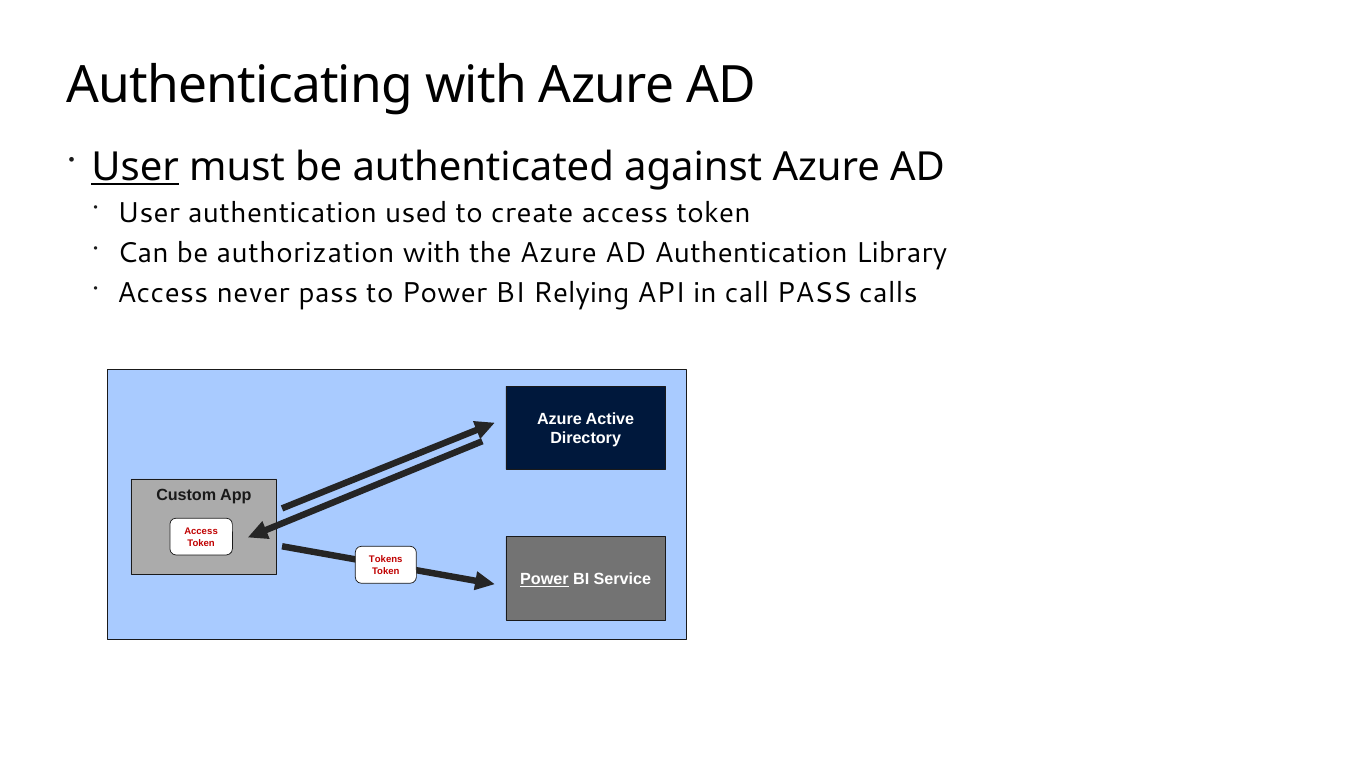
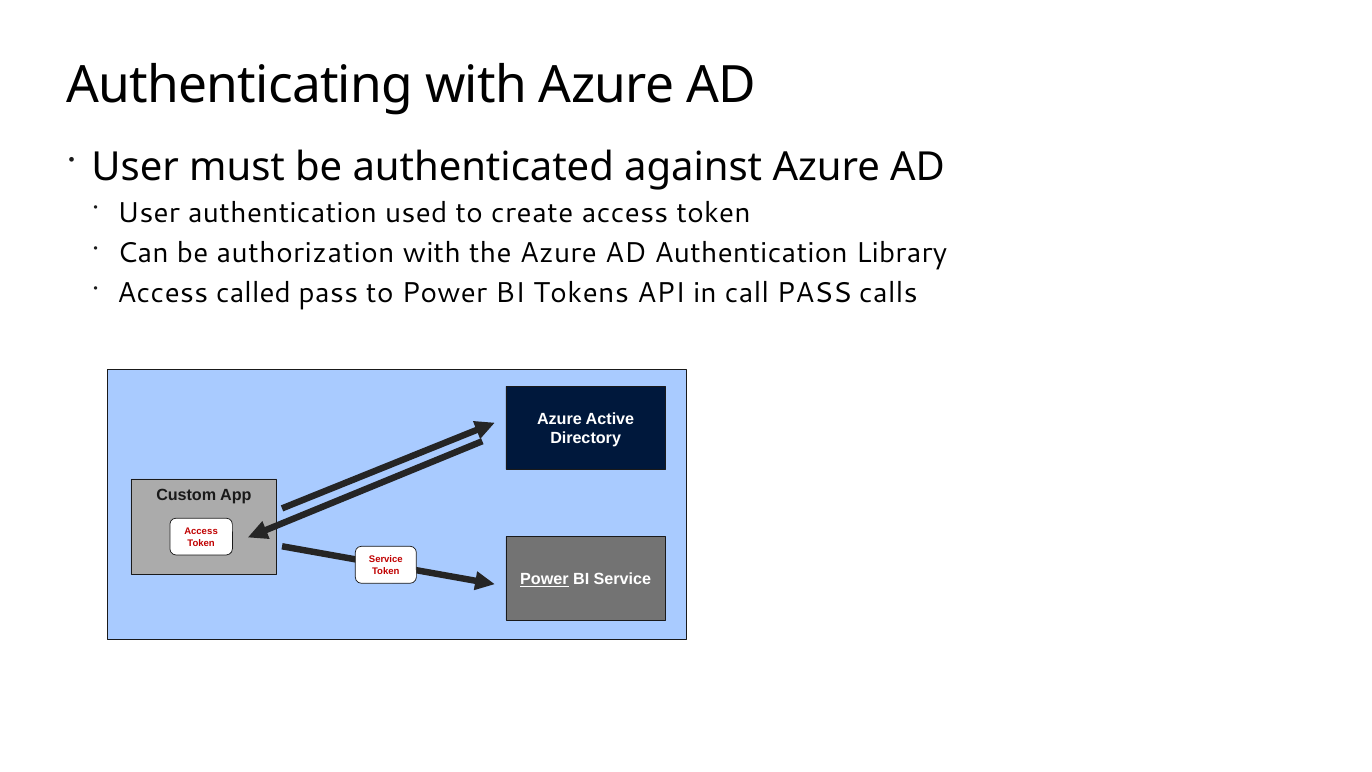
User at (135, 167) underline: present -> none
never: never -> called
Relying: Relying -> Tokens
Tokens at (386, 559): Tokens -> Service
